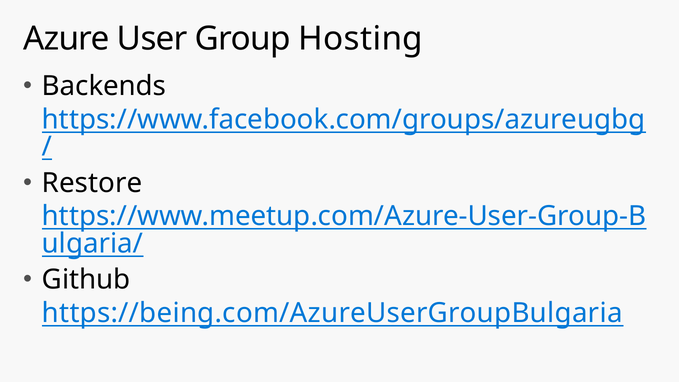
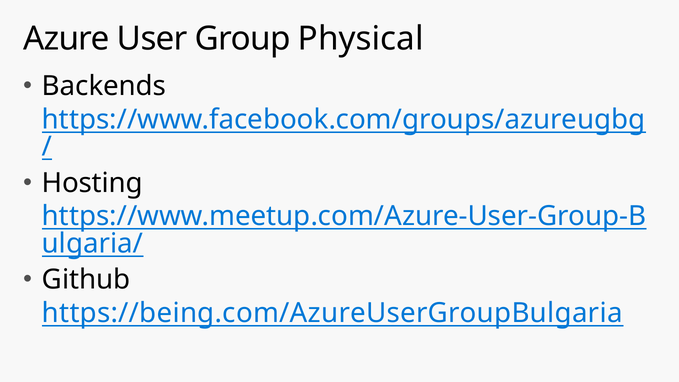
Hosting: Hosting -> Physical
Restore: Restore -> Hosting
